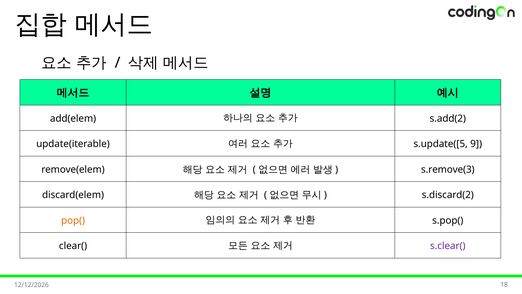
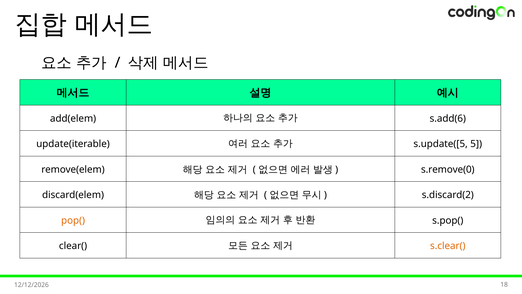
s.add(2: s.add(2 -> s.add(6
9: 9 -> 5
s.remove(3: s.remove(3 -> s.remove(0
s.clear( colour: purple -> orange
